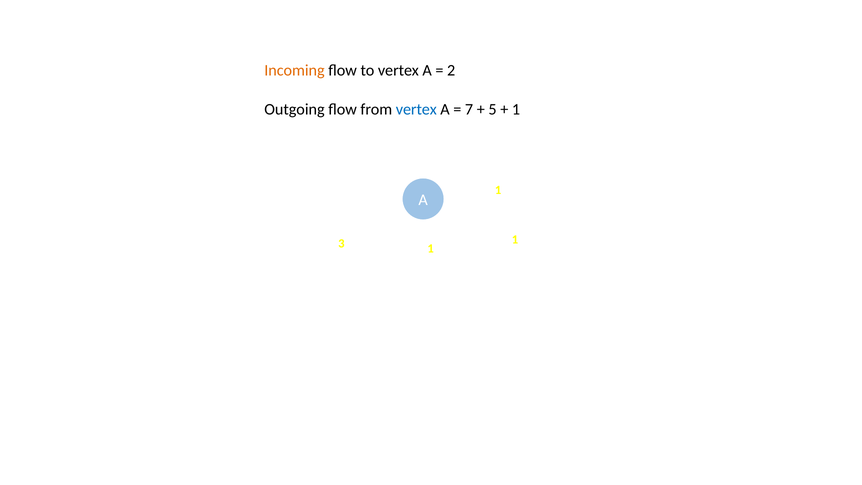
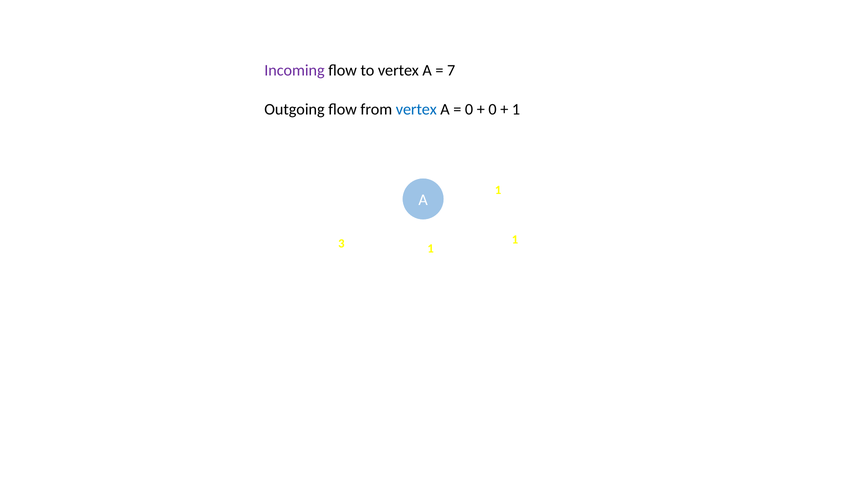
Incoming colour: orange -> purple
2: 2 -> 7
7 at (469, 109): 7 -> 0
5 at (493, 109): 5 -> 0
